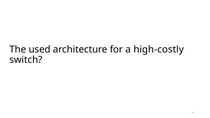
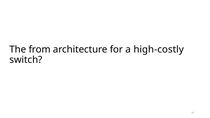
used: used -> from
